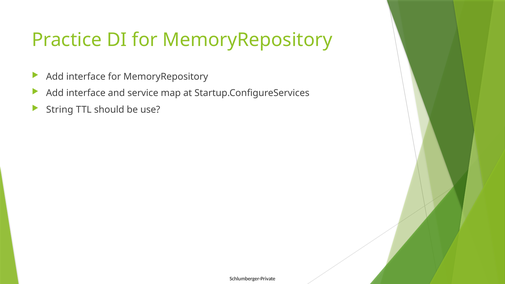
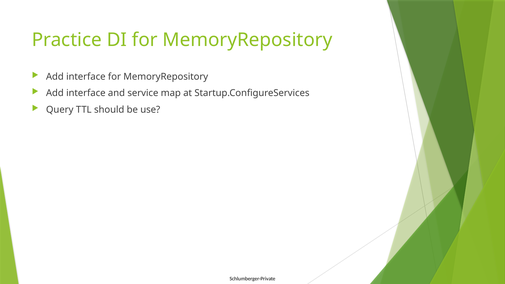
String: String -> Query
